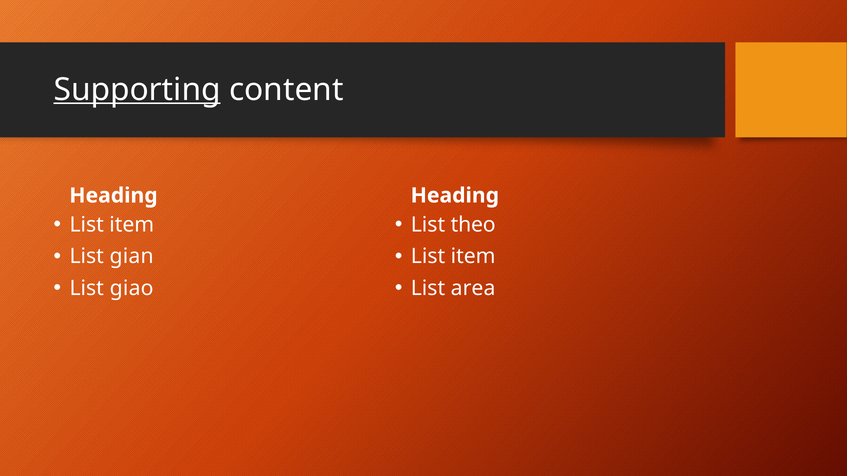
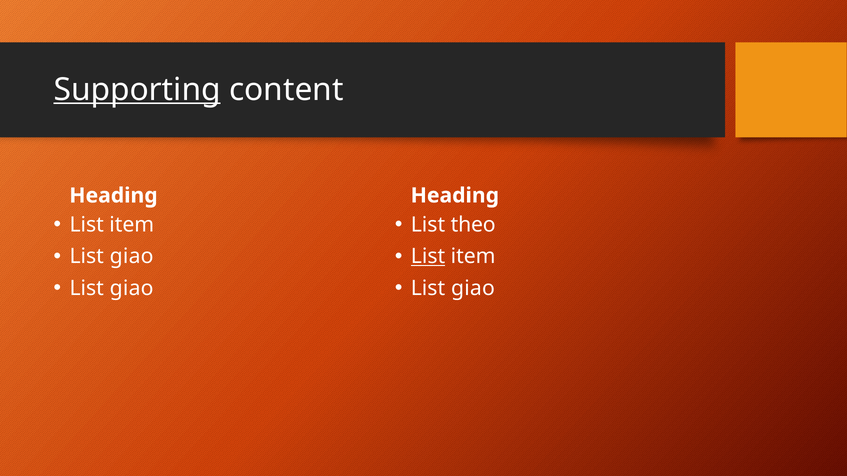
gian at (132, 257): gian -> giao
List at (428, 257) underline: none -> present
area at (473, 288): area -> giao
